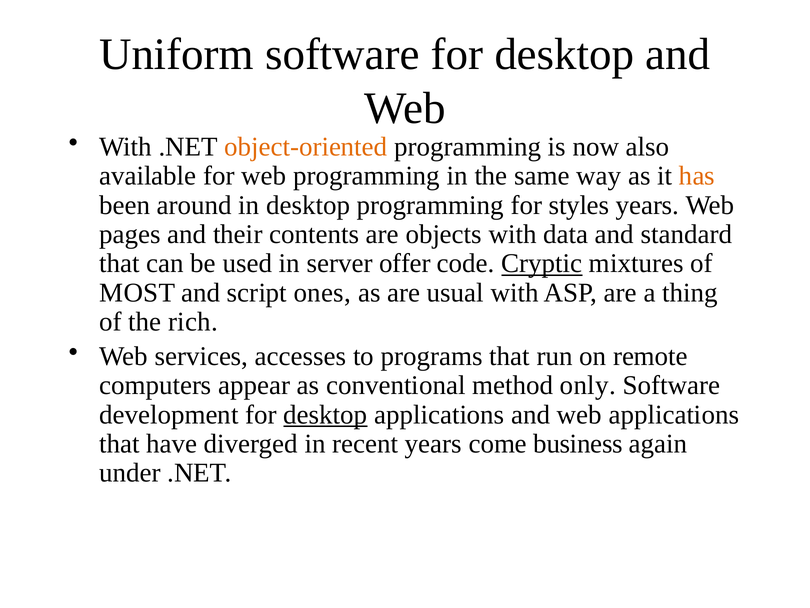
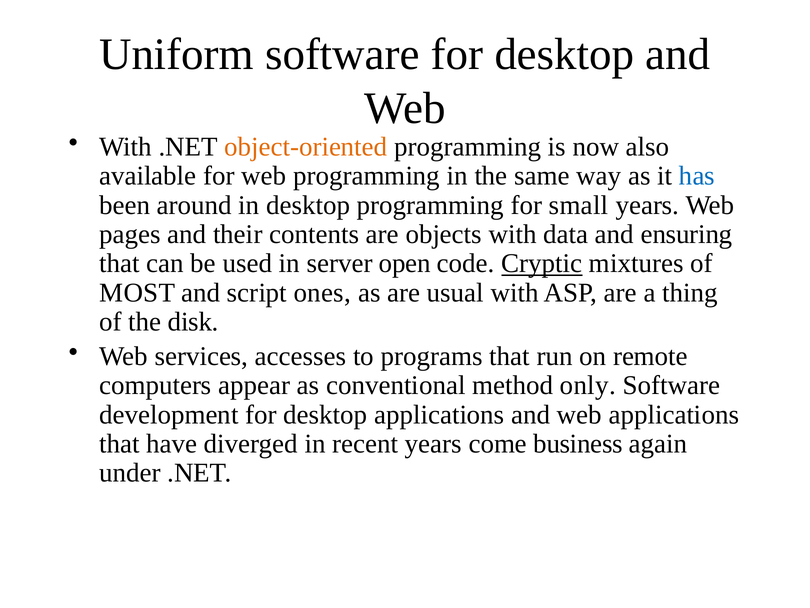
has colour: orange -> blue
styles: styles -> small
standard: standard -> ensuring
offer: offer -> open
rich: rich -> disk
desktop at (325, 414) underline: present -> none
